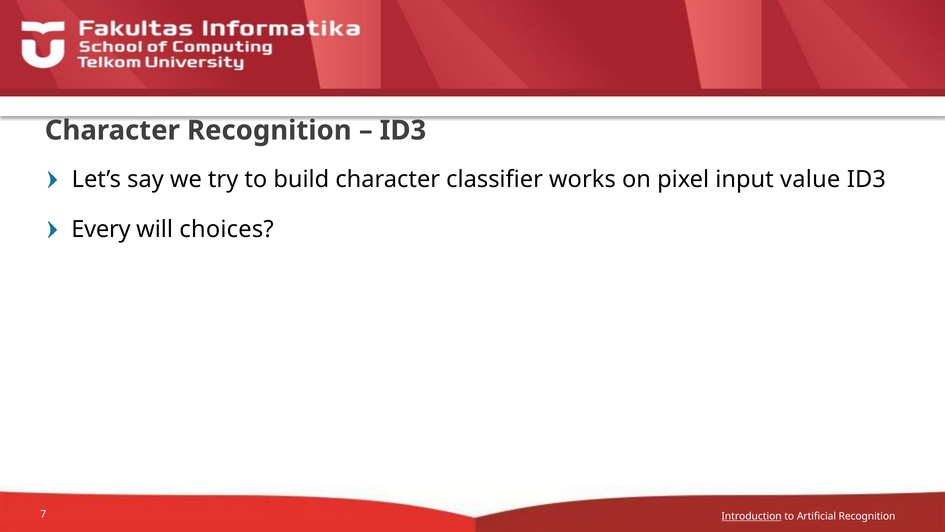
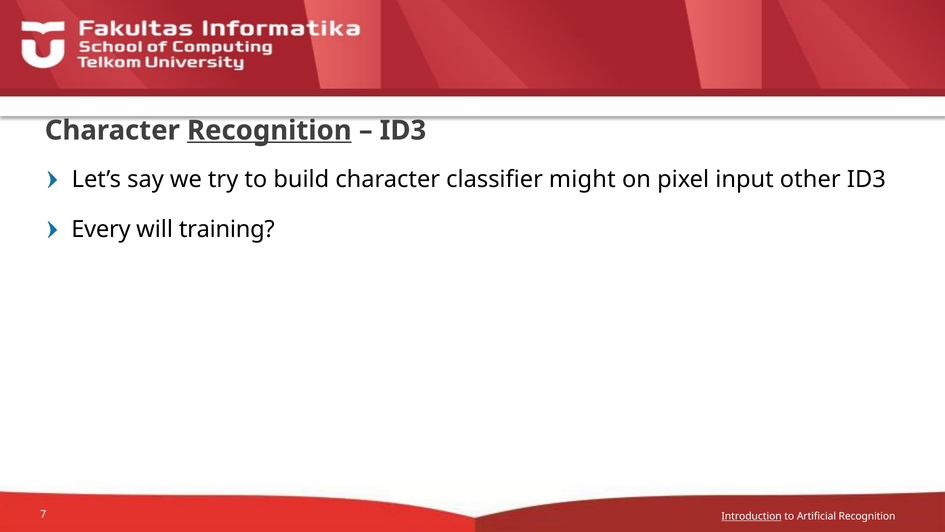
Recognition at (269, 130) underline: none -> present
works: works -> might
value: value -> other
choices: choices -> training
